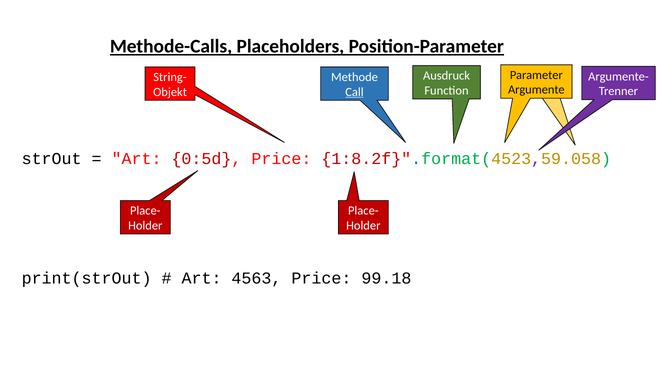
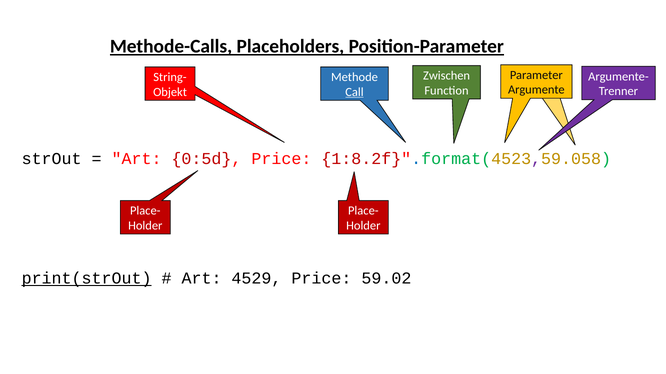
Ausdruck: Ausdruck -> Zwischen
print(strOut underline: none -> present
4563: 4563 -> 4529
99.18: 99.18 -> 59.02
